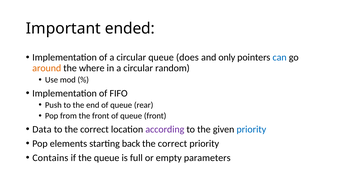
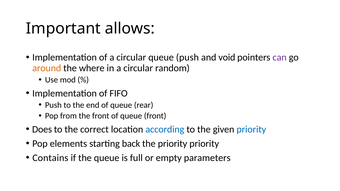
ended: ended -> allows
queue does: does -> push
only: only -> void
can colour: blue -> purple
Data: Data -> Does
according colour: purple -> blue
correct at (172, 144): correct -> priority
